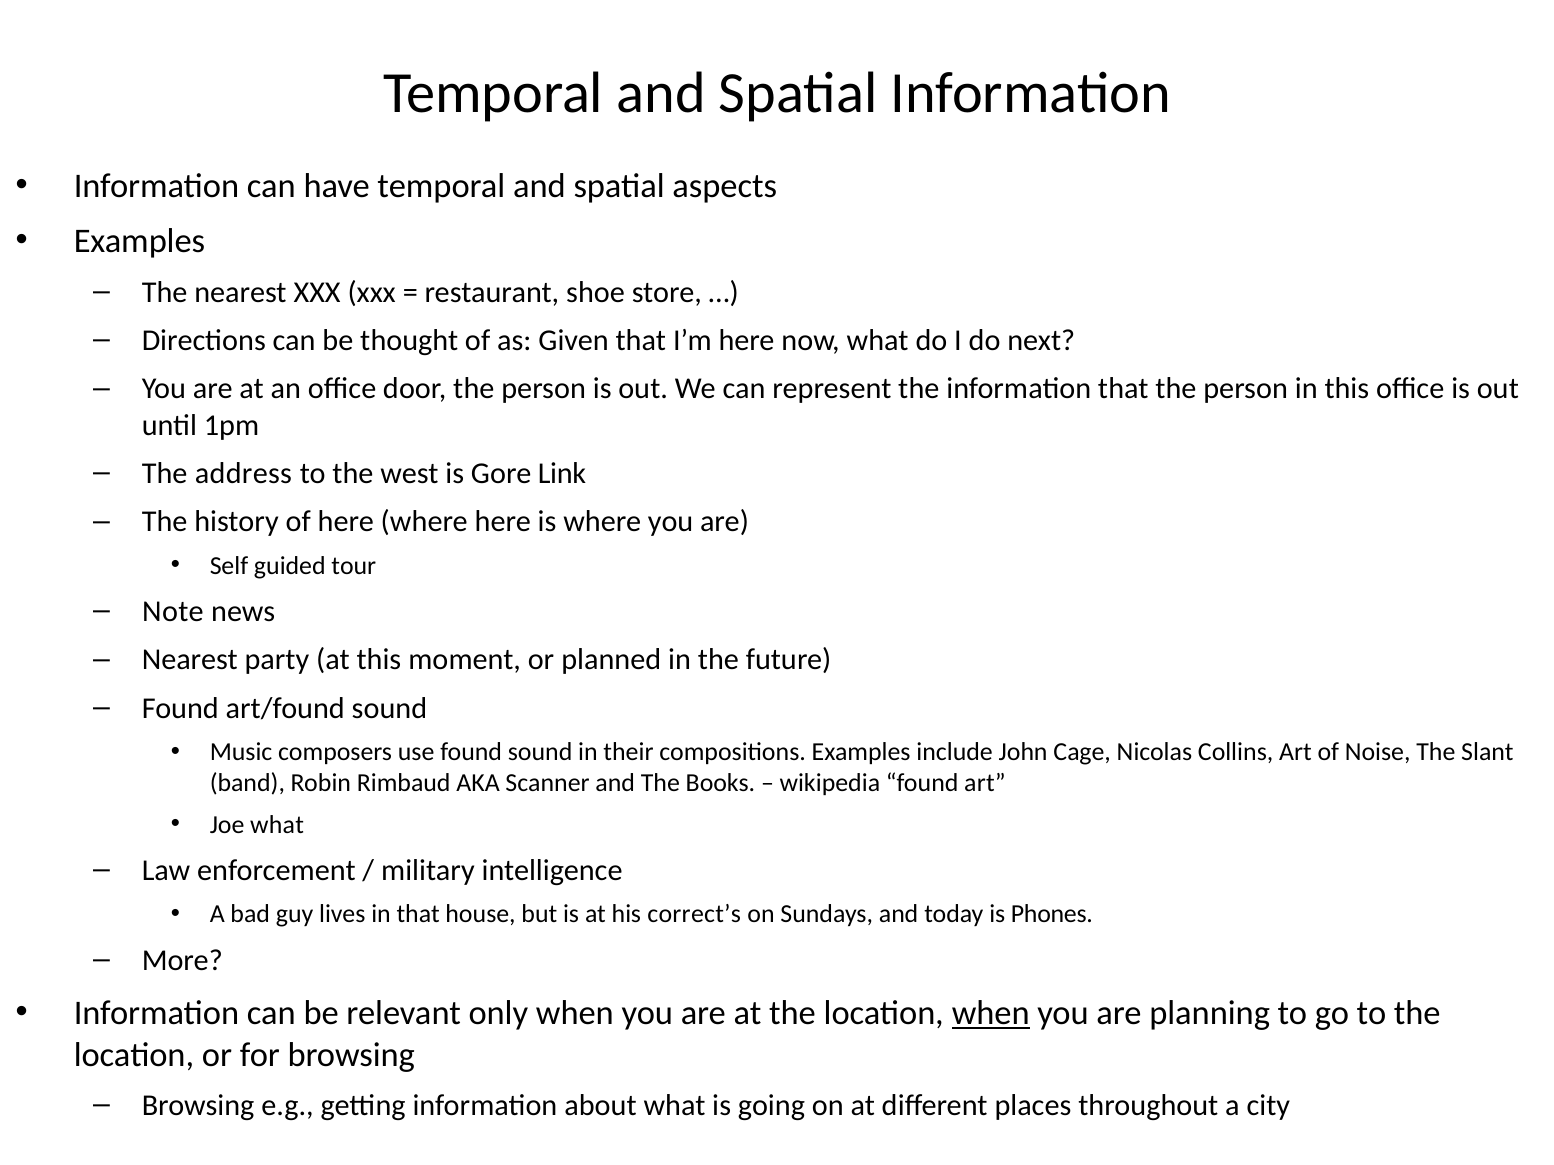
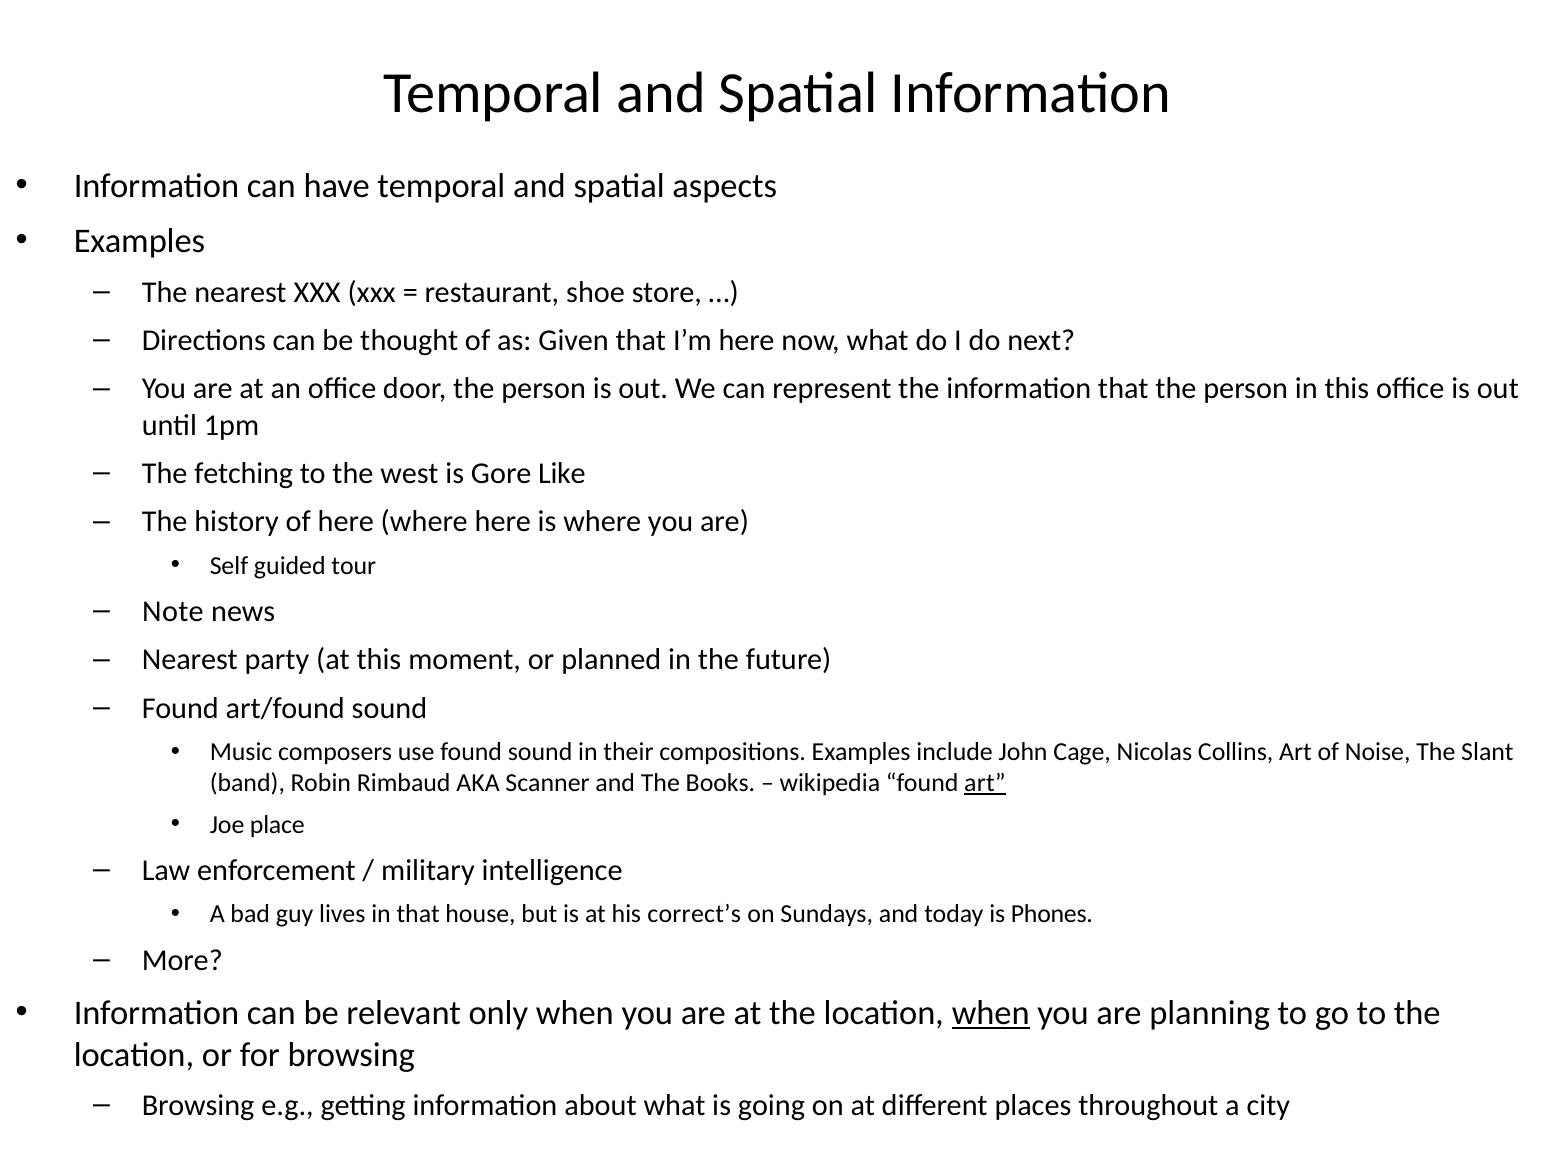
address: address -> fetching
Link: Link -> Like
art at (985, 783) underline: none -> present
Joe what: what -> place
